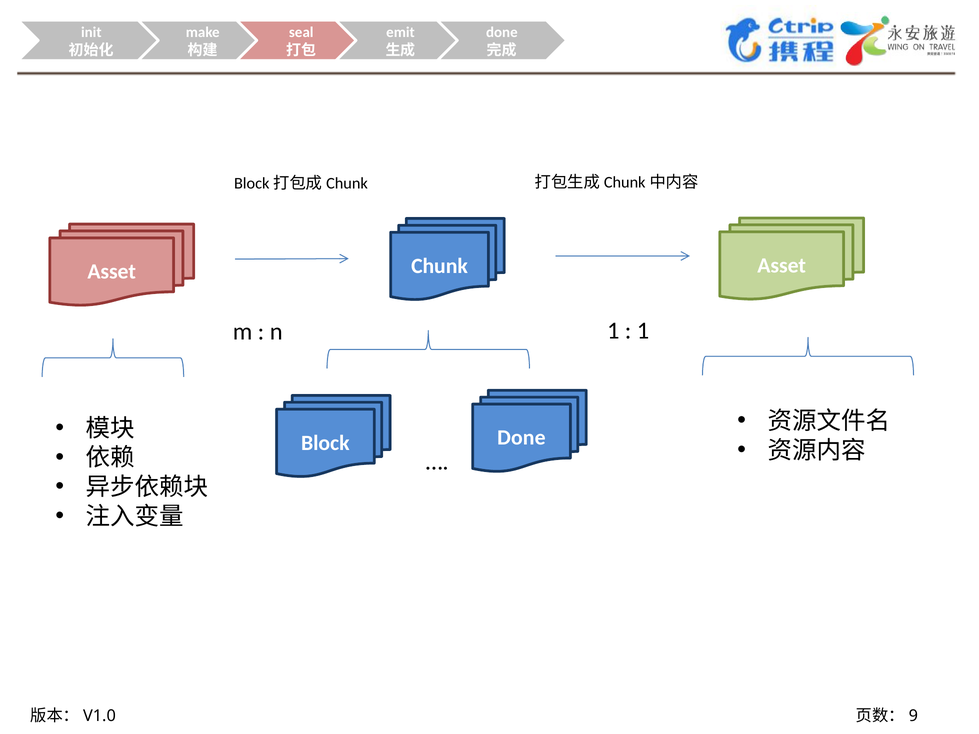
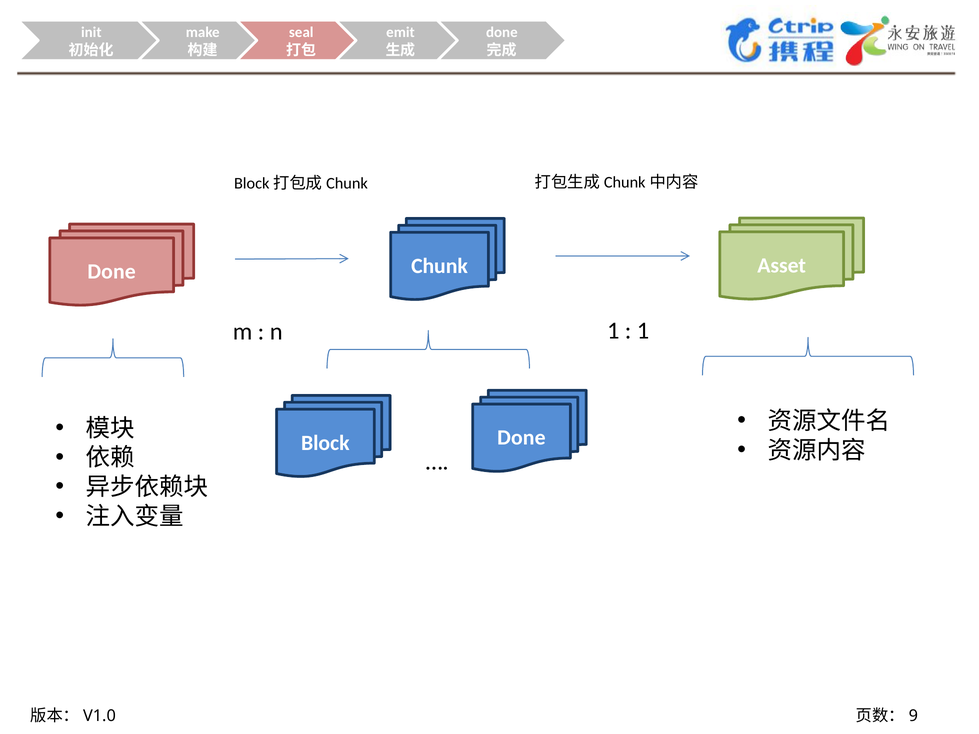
Asset at (112, 272): Asset -> Done
